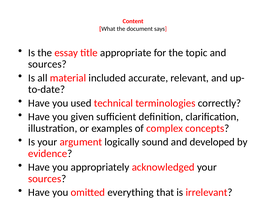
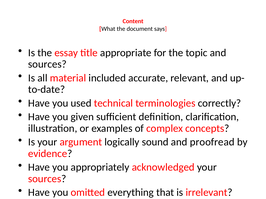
developed: developed -> proofread
